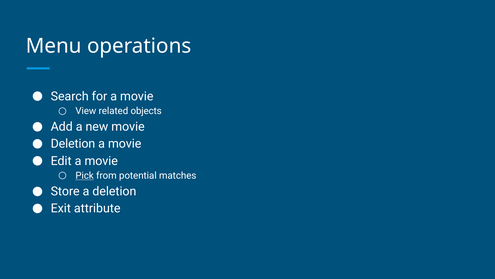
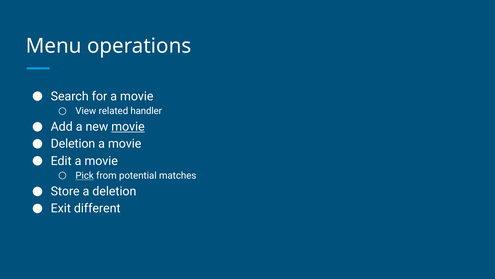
objects: objects -> handler
movie at (128, 126) underline: none -> present
attribute: attribute -> different
